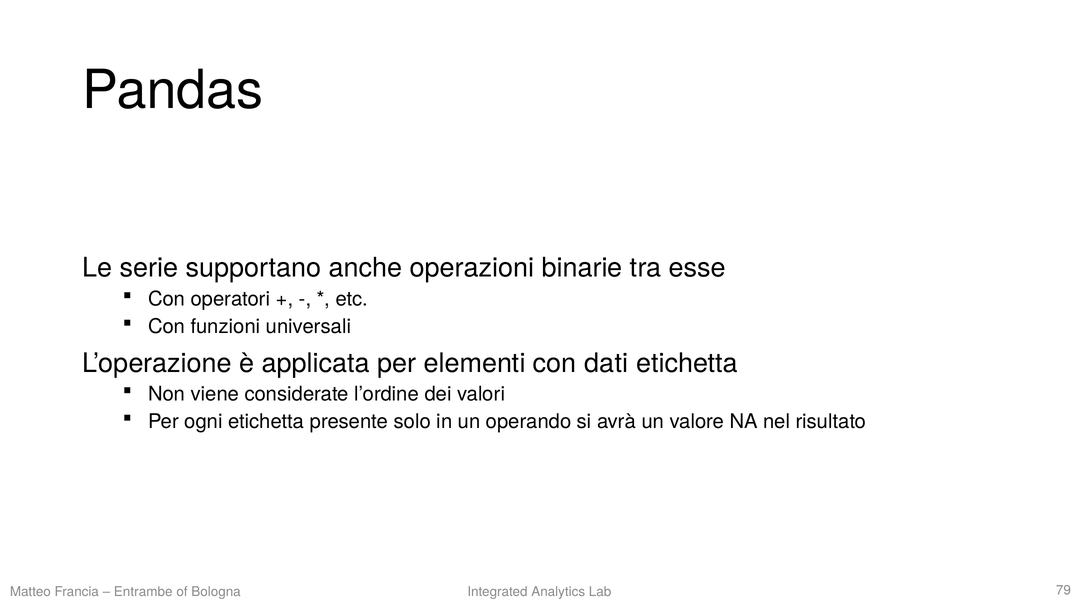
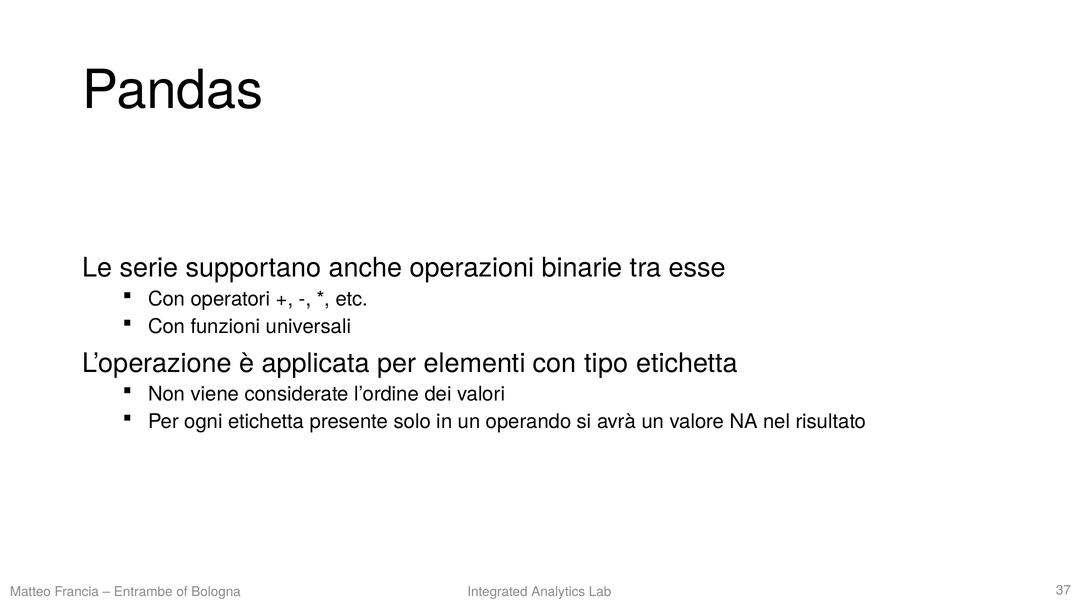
dati: dati -> tipo
79: 79 -> 37
